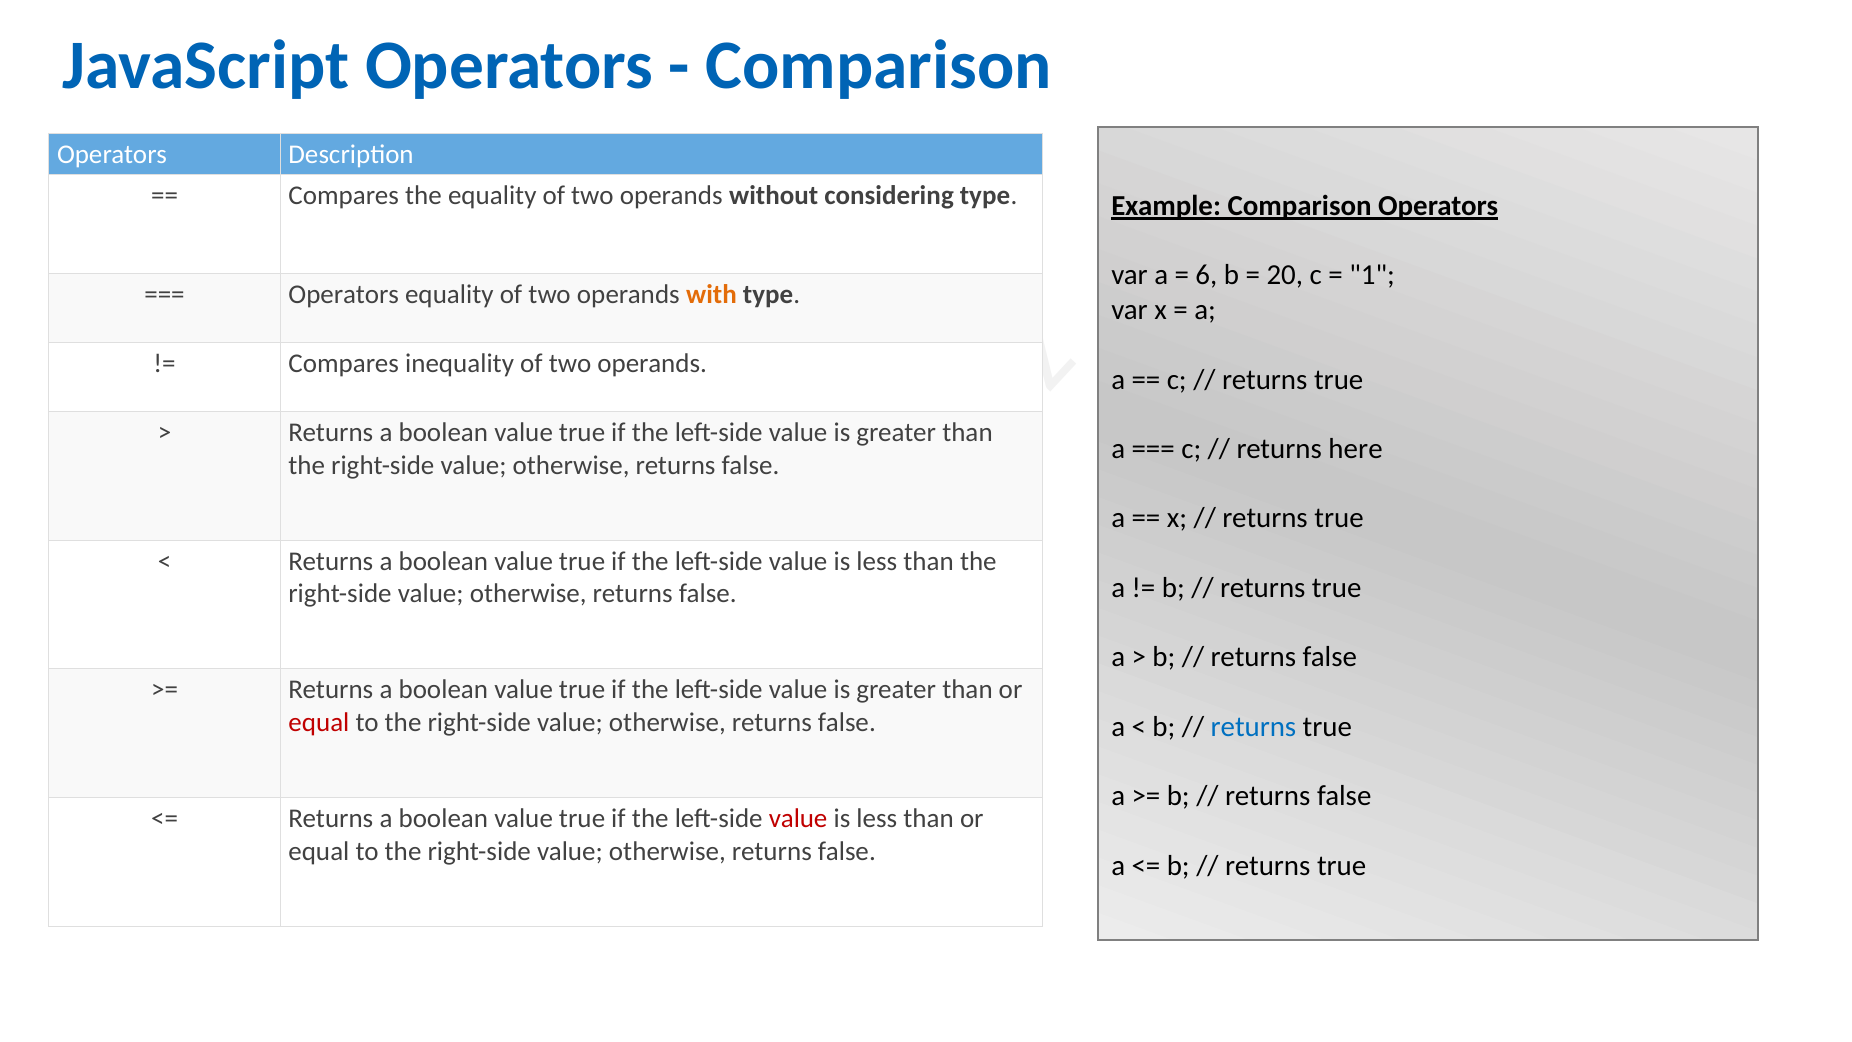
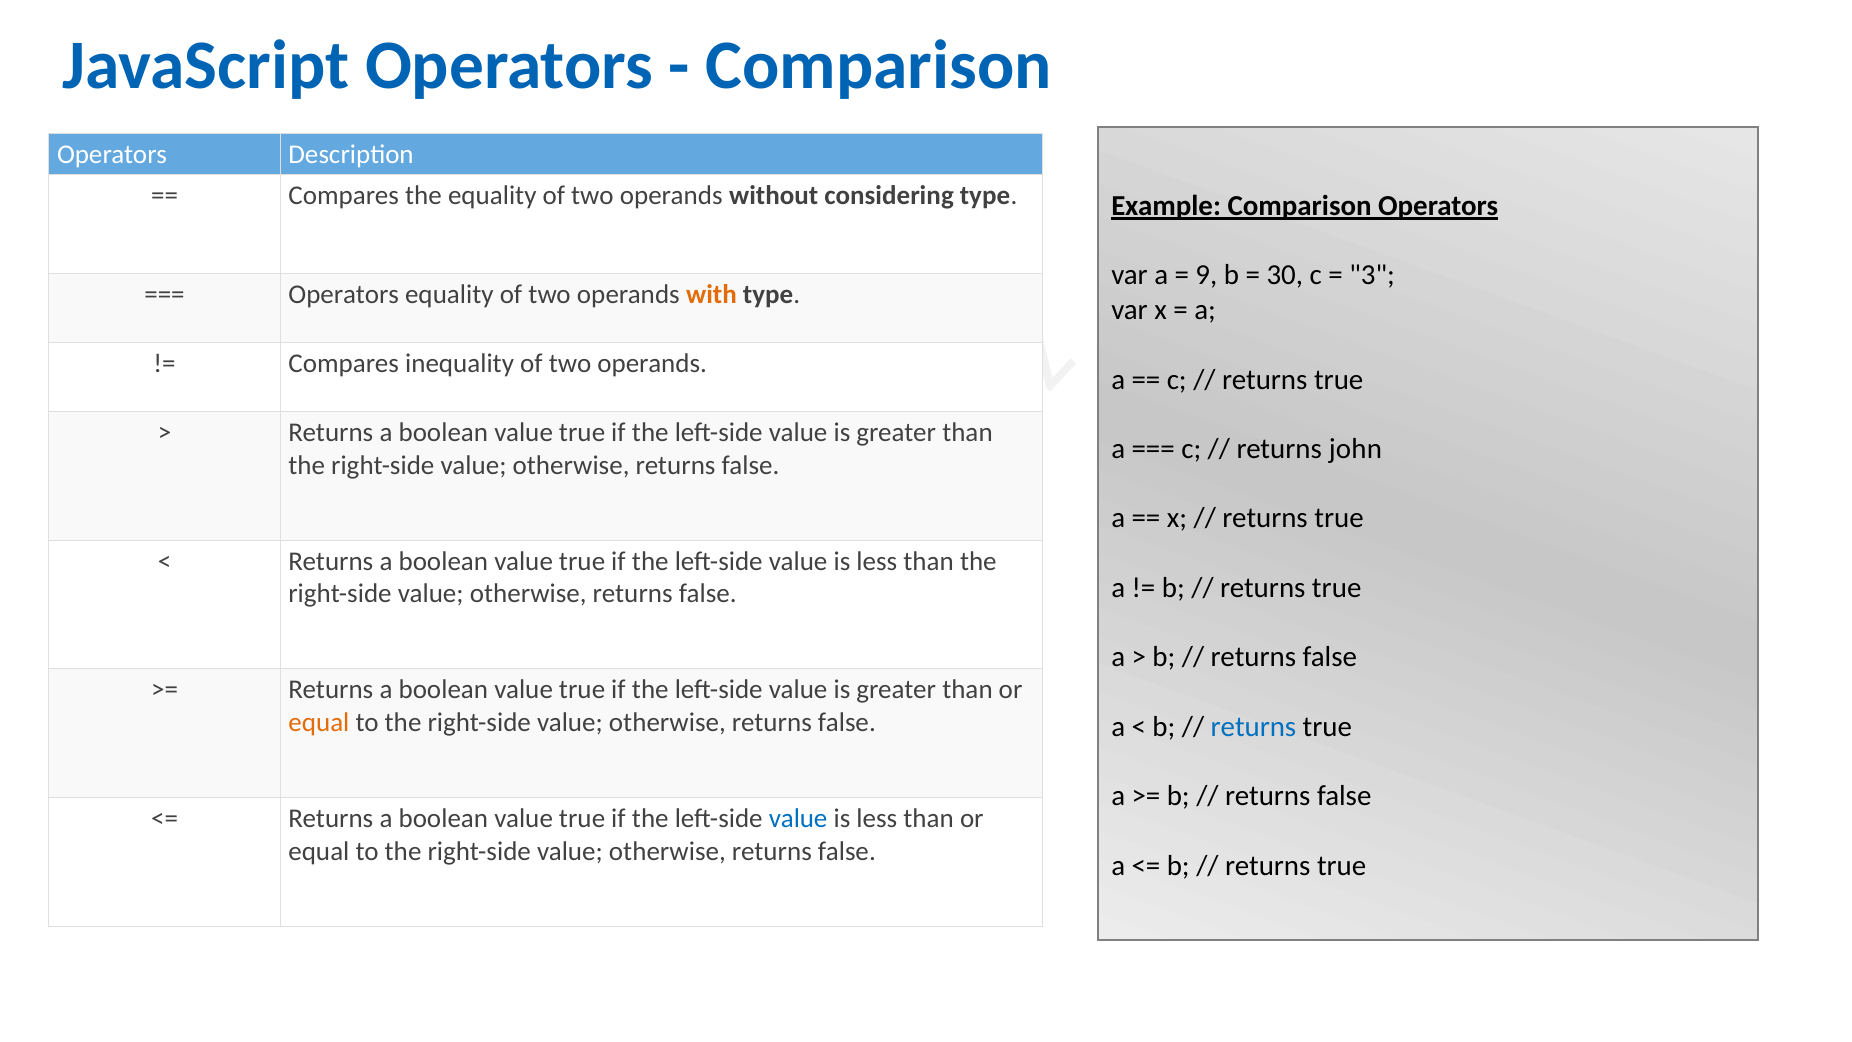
6: 6 -> 9
20: 20 -> 30
1: 1 -> 3
here: here -> john
equal at (319, 722) colour: red -> orange
value at (798, 818) colour: red -> blue
